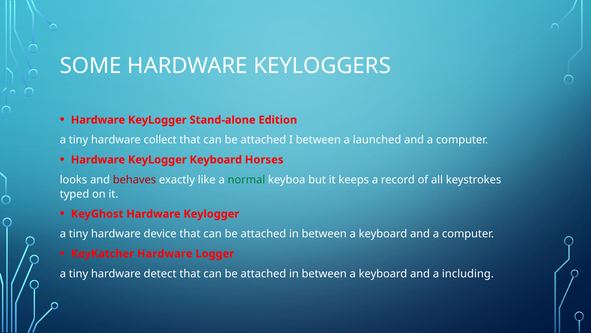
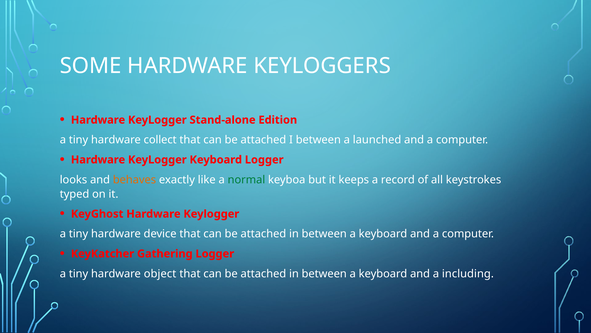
Keyboard Horses: Horses -> Logger
behaves colour: red -> orange
KeyKatcher Hardware: Hardware -> Gathering
detect: detect -> object
